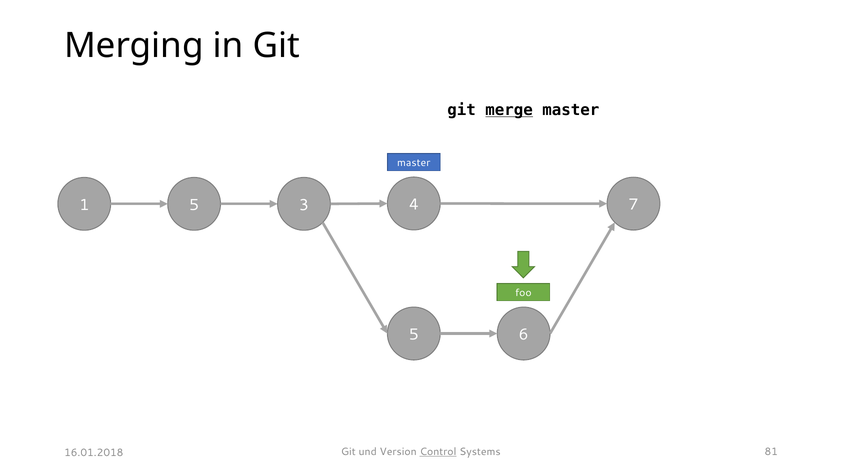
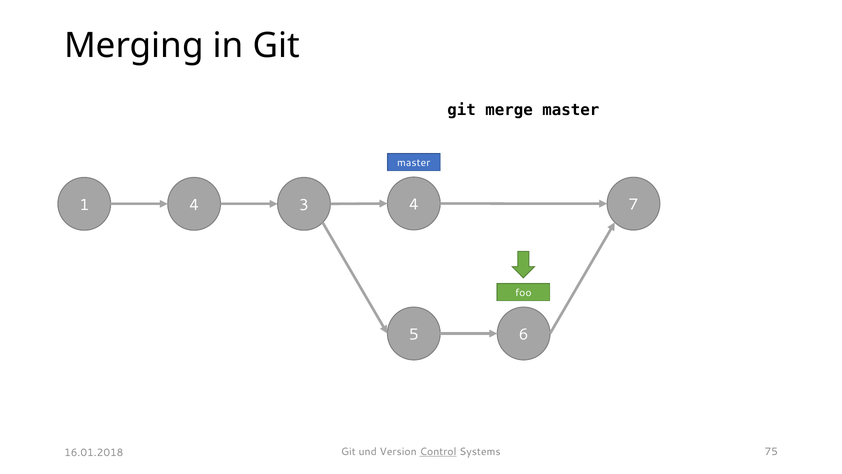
merge underline: present -> none
1 5: 5 -> 4
81: 81 -> 75
